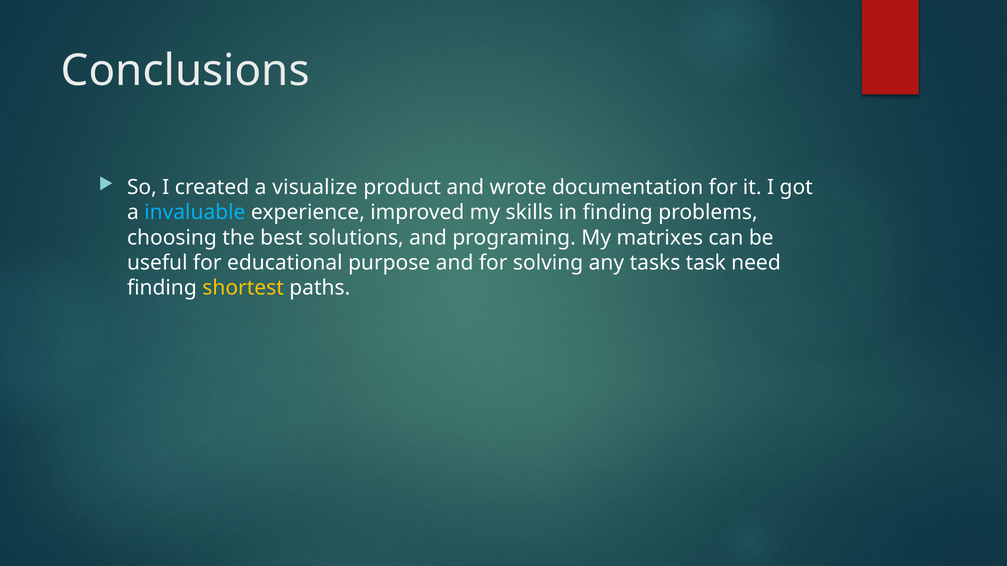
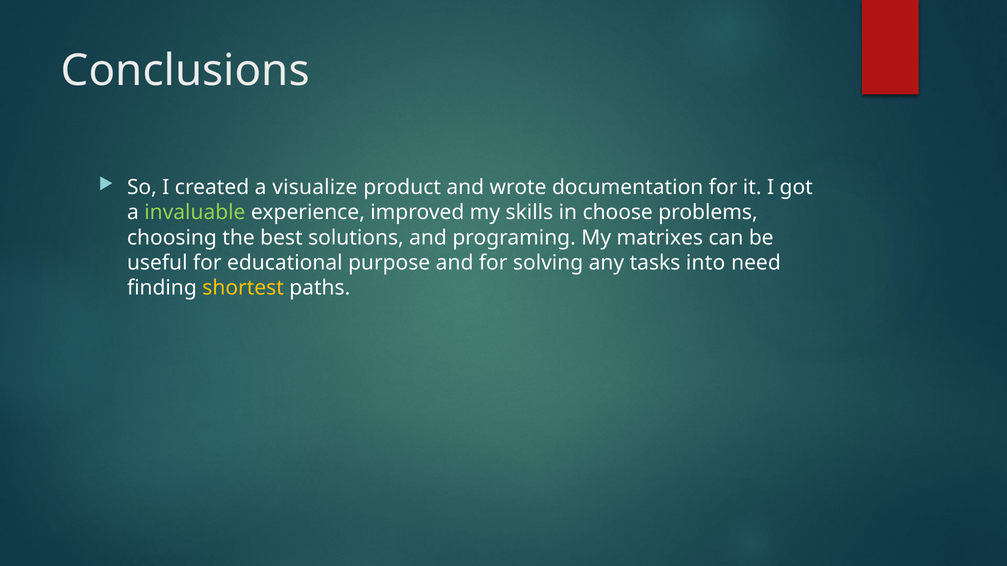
invaluable colour: light blue -> light green
in finding: finding -> choose
task: task -> into
